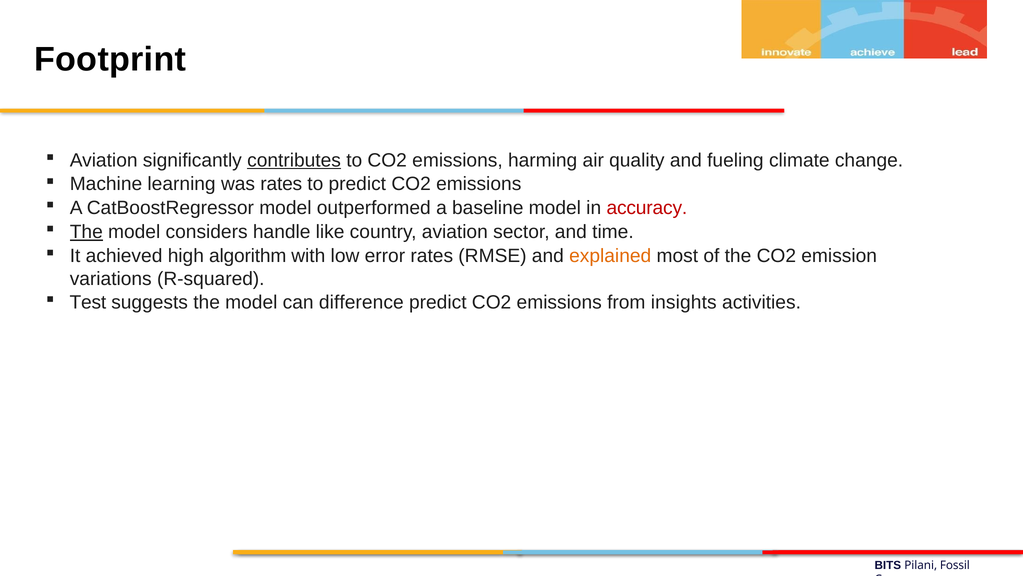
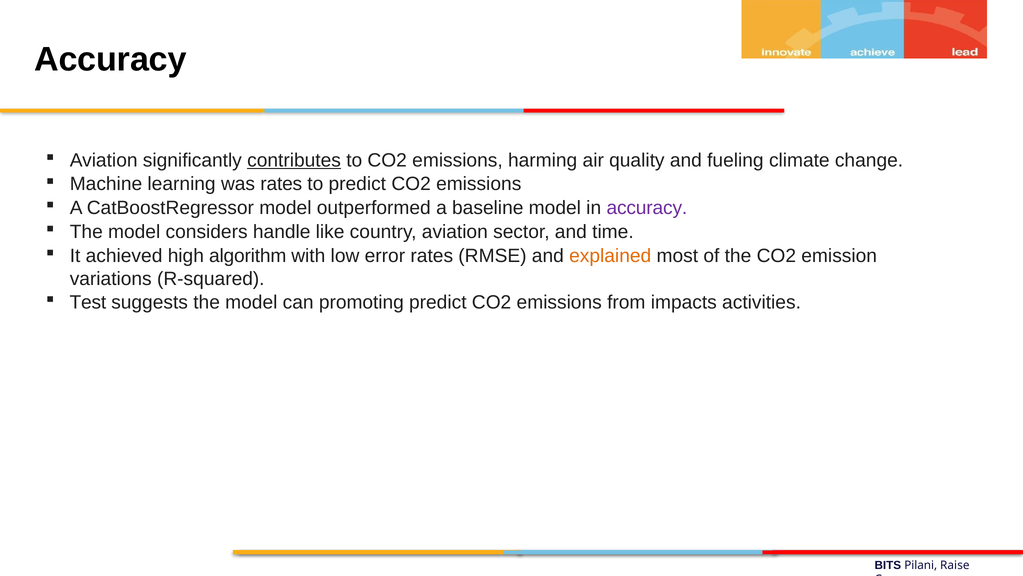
Footprint at (110, 60): Footprint -> Accuracy
accuracy at (647, 208) colour: red -> purple
The at (86, 232) underline: present -> none
difference: difference -> promoting
insights: insights -> impacts
Fossil: Fossil -> Raise
